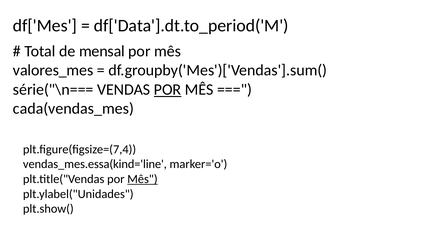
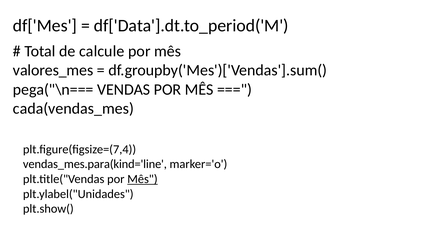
mensal: mensal -> calcule
série("\n===: série("\n=== -> pega("\n===
POR at (168, 90) underline: present -> none
vendas_mes.essa(kind='line: vendas_mes.essa(kind='line -> vendas_mes.para(kind='line
